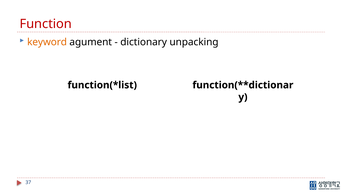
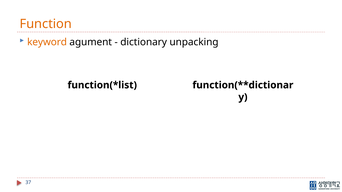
Function colour: red -> orange
